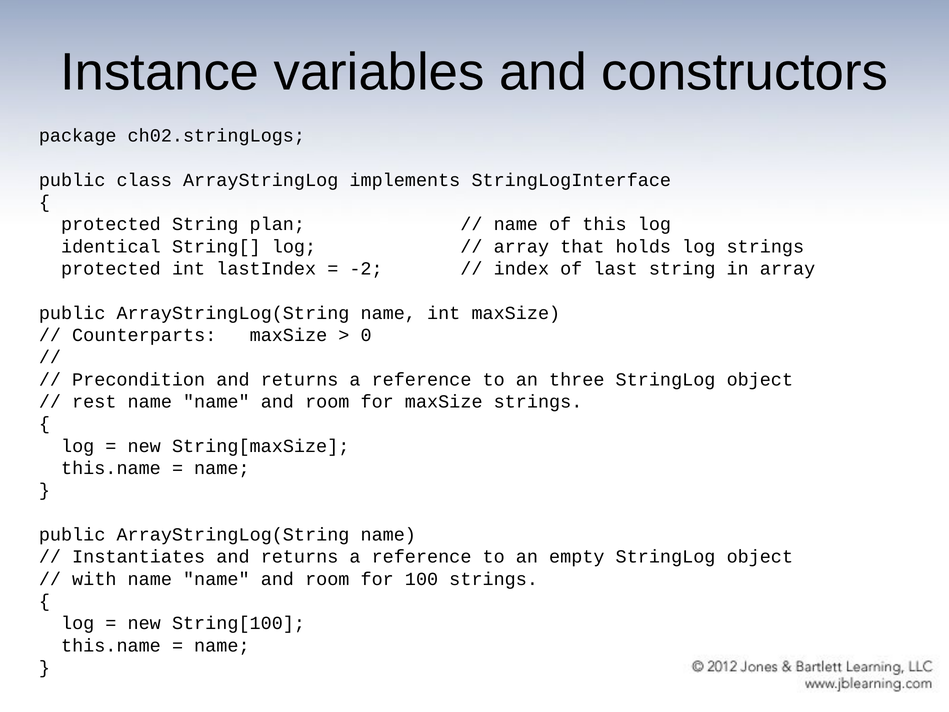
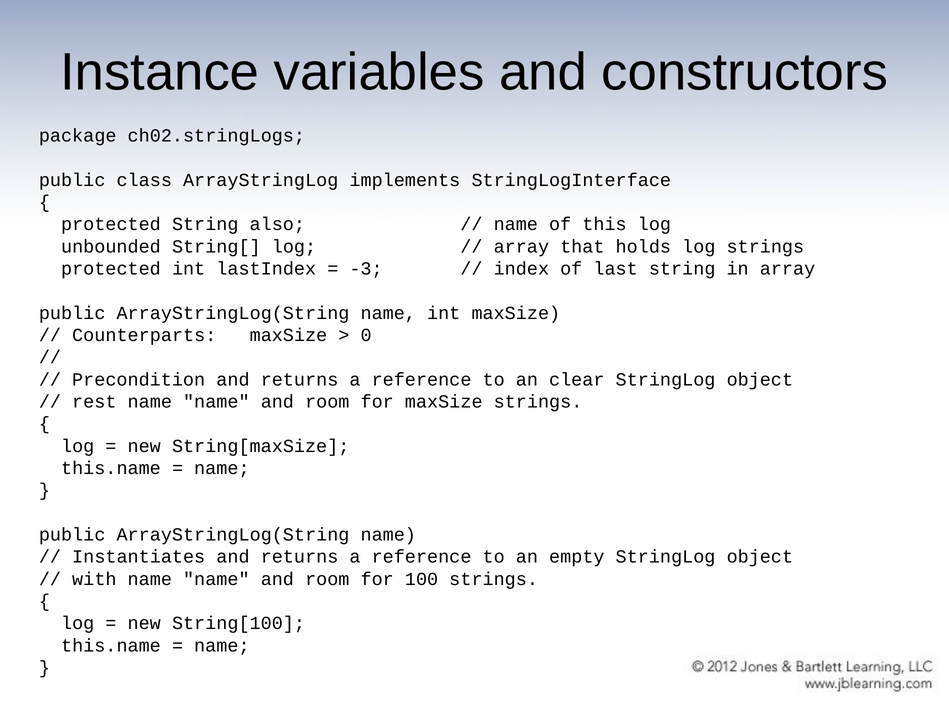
plan: plan -> also
identical: identical -> unbounded
-2: -2 -> -3
three: three -> clear
